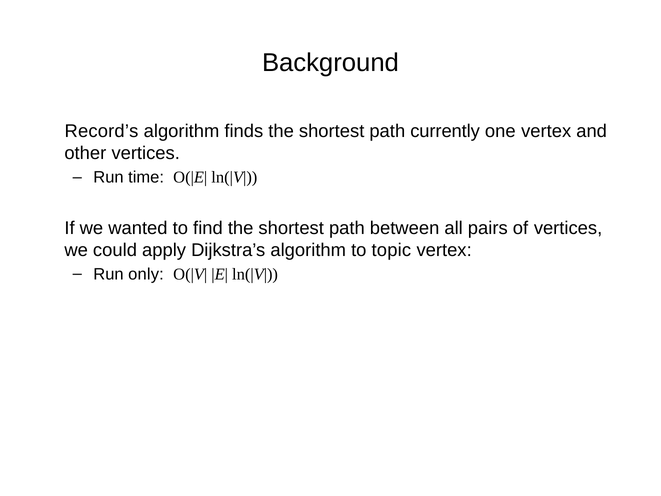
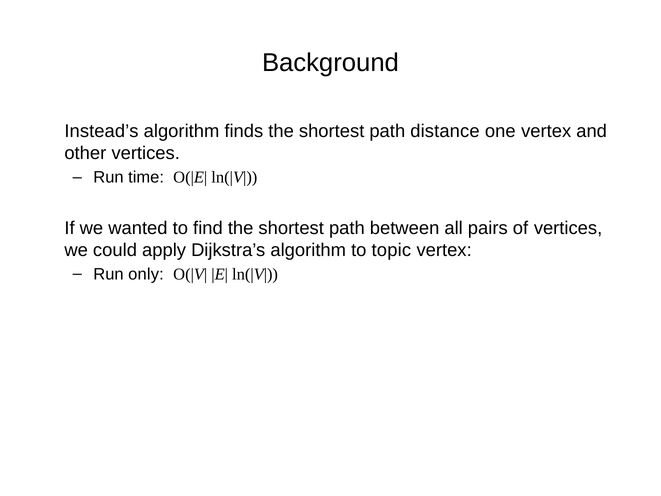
Record’s: Record’s -> Instead’s
currently: currently -> distance
